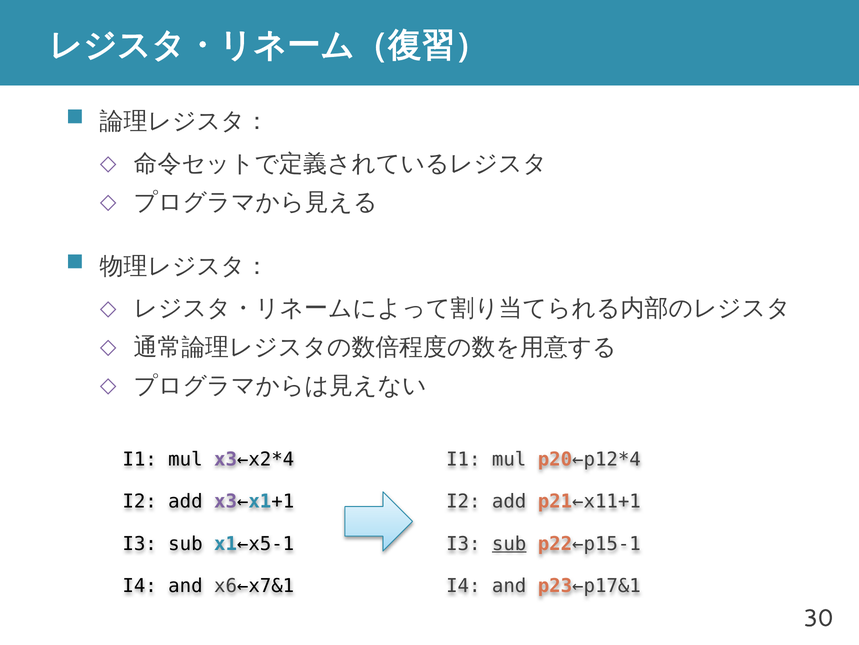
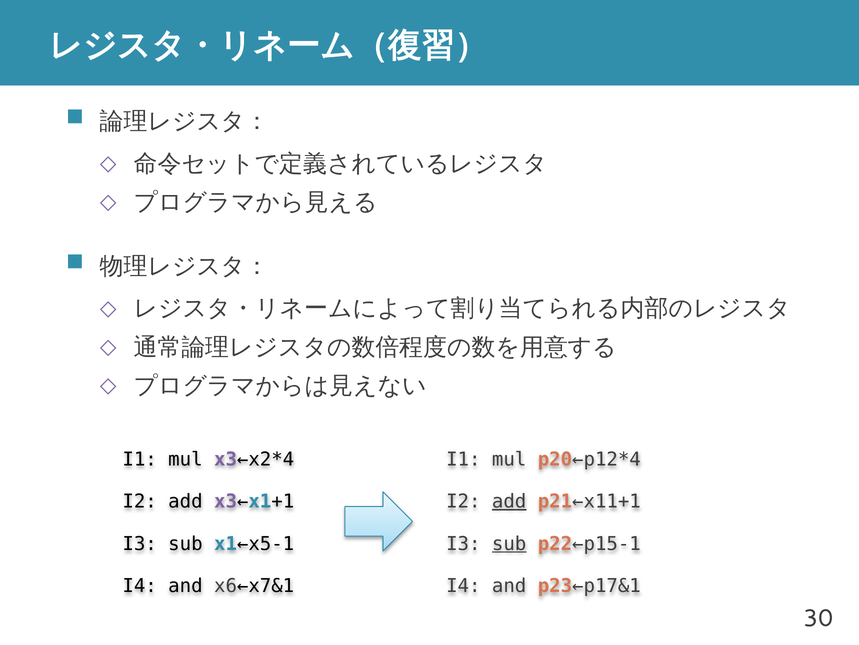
add at (509, 501) underline: none -> present
